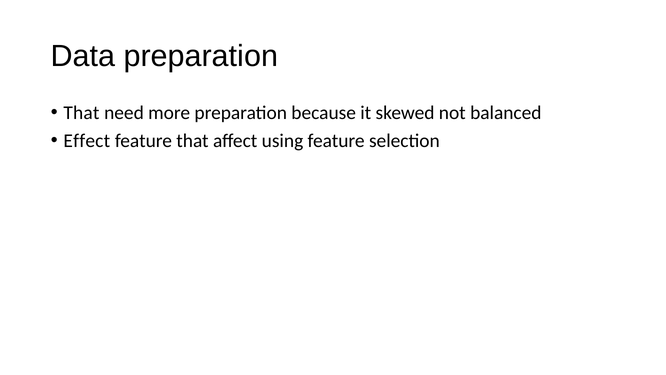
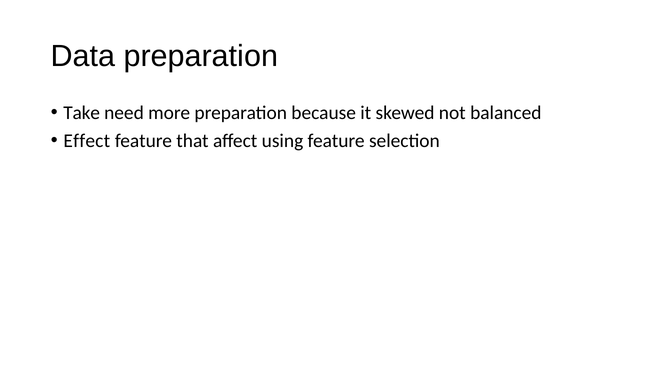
That at (81, 113): That -> Take
